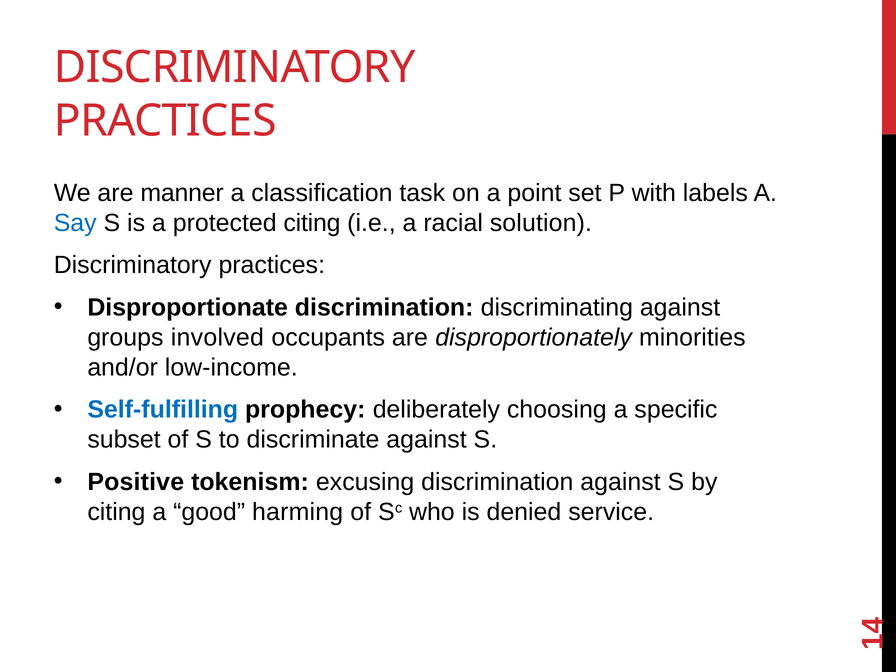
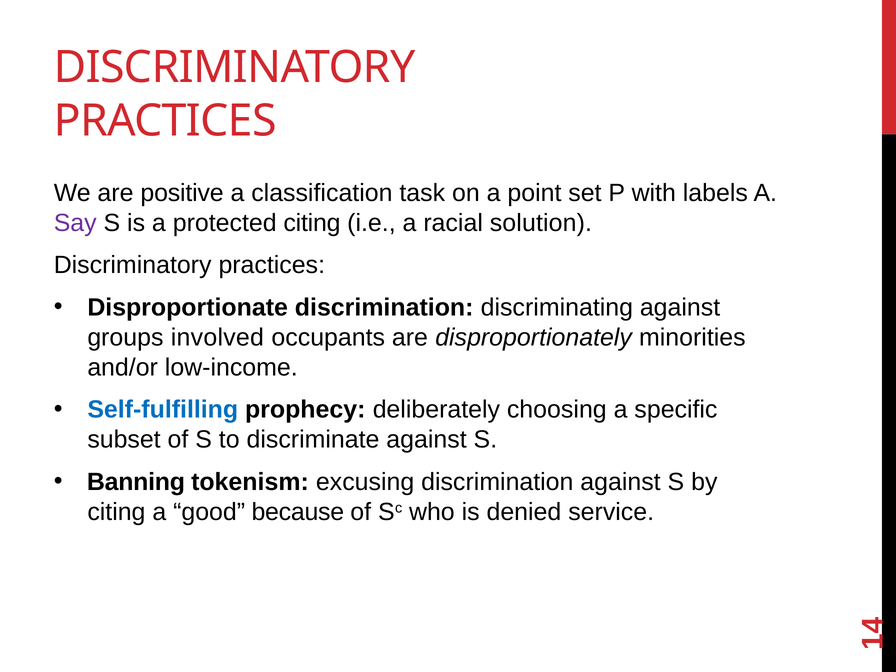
manner: manner -> positive
Say colour: blue -> purple
Positive: Positive -> Banning
harming: harming -> because
